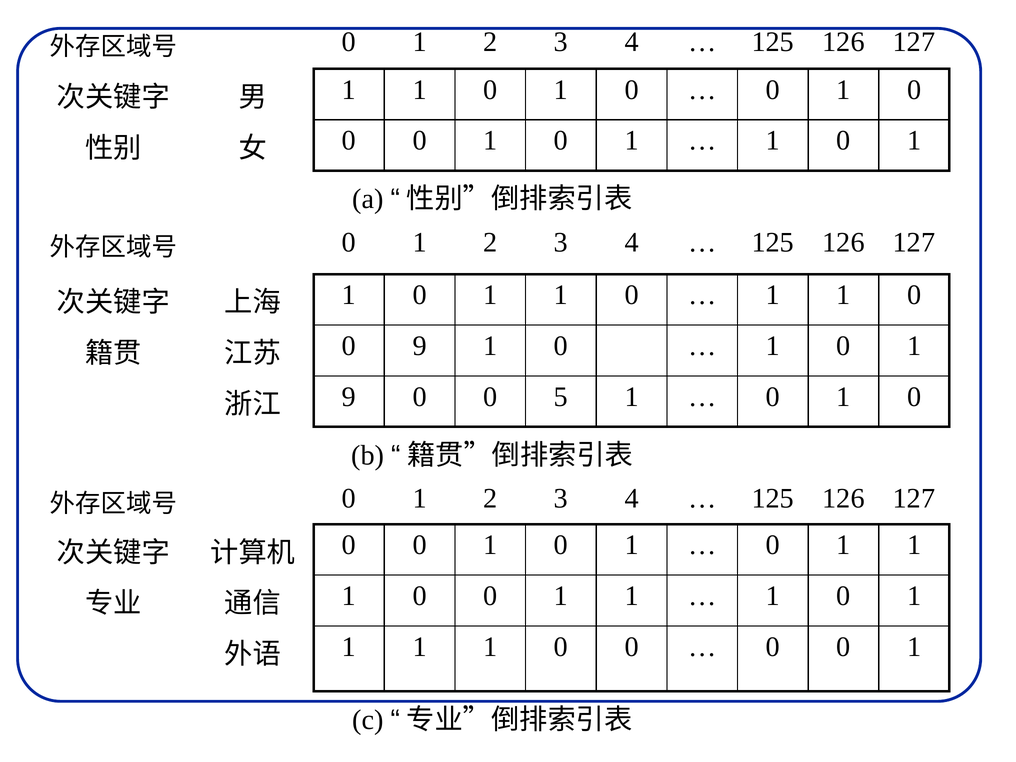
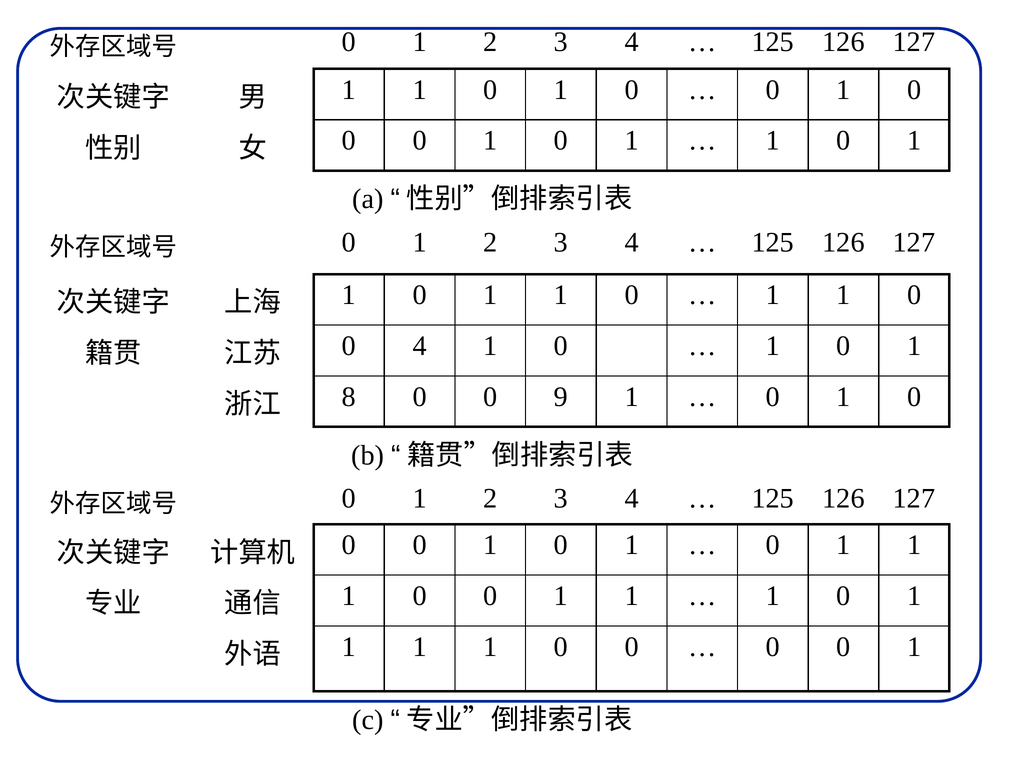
0 9: 9 -> 4
9 at (349, 397): 9 -> 8
5: 5 -> 9
